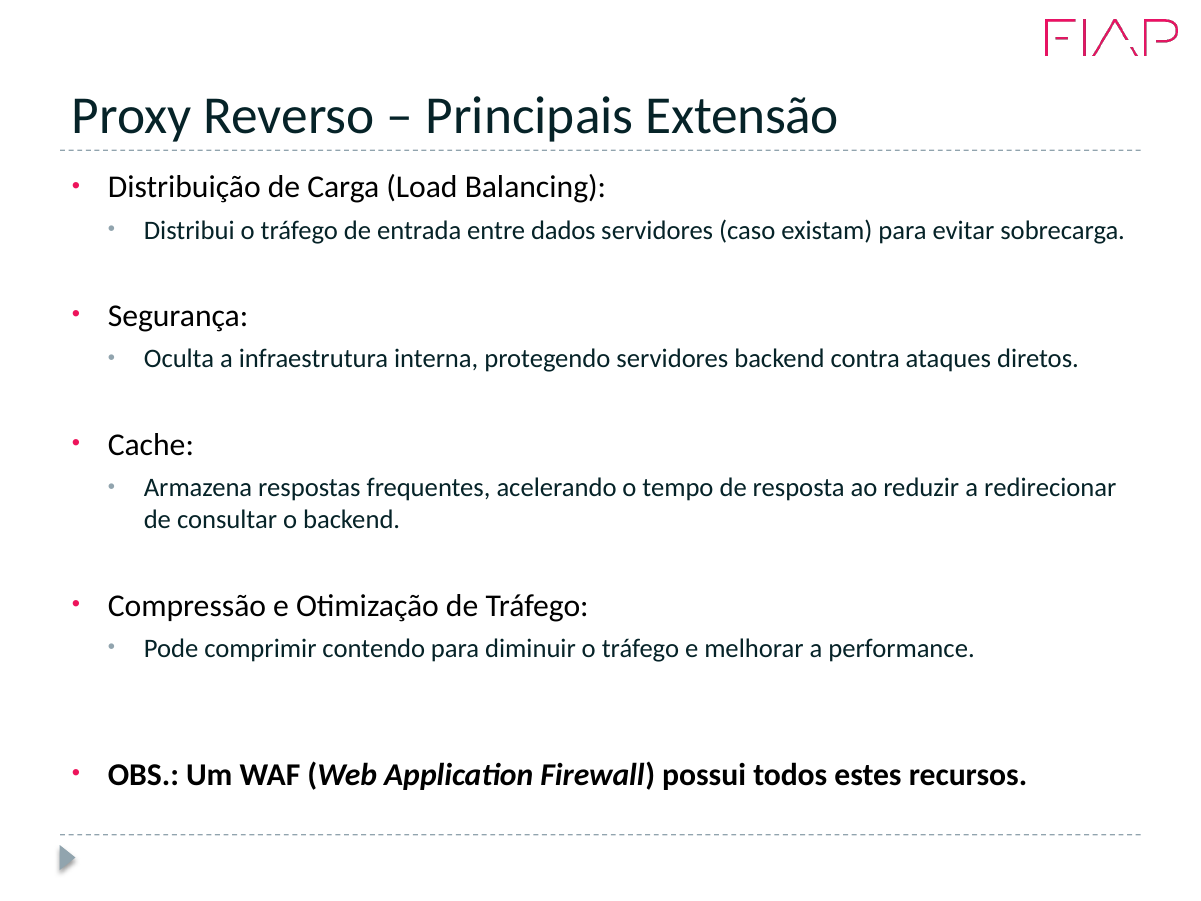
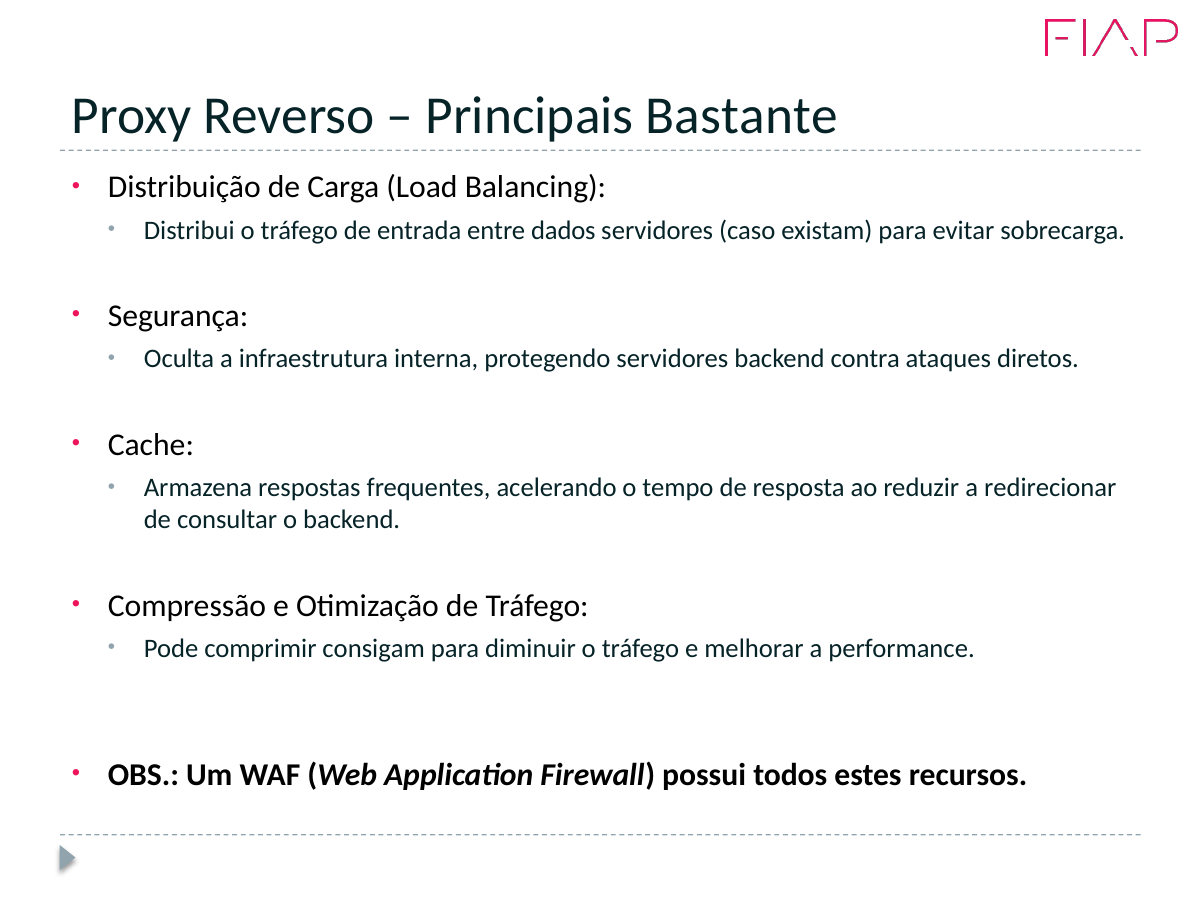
Extensão: Extensão -> Bastante
contendo: contendo -> consigam
